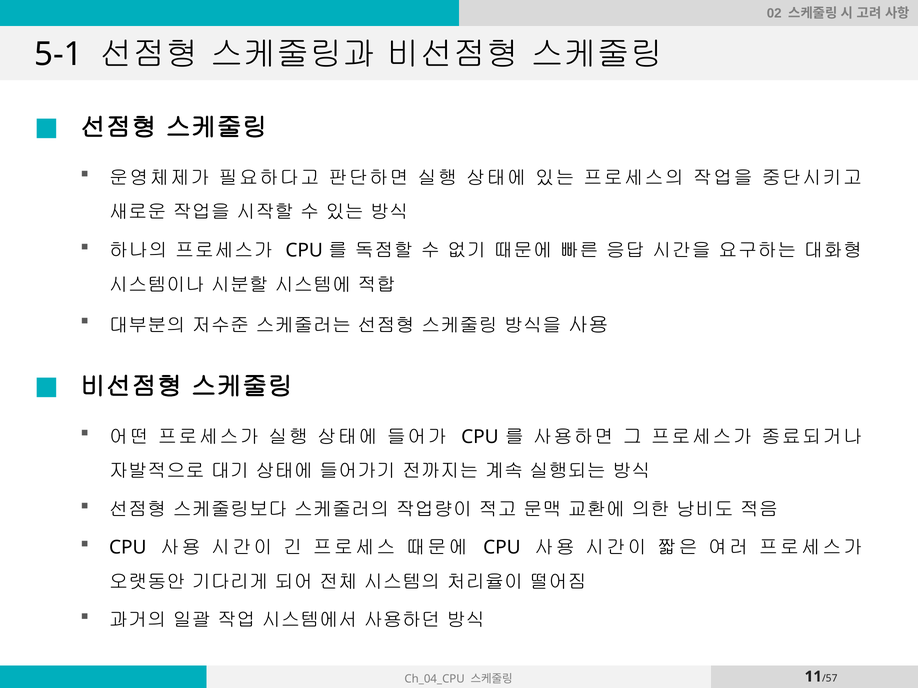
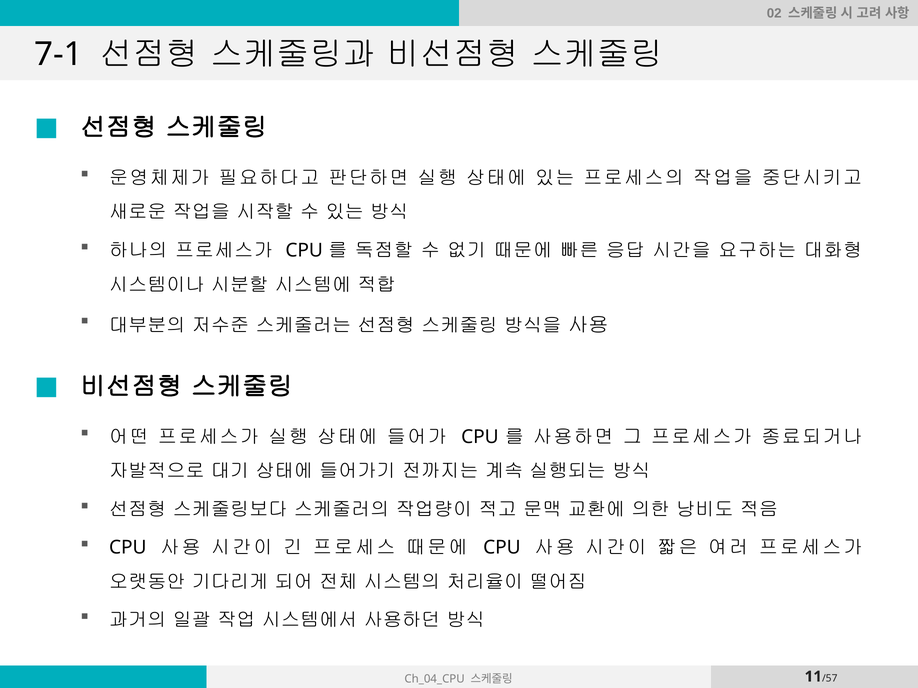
5-1: 5-1 -> 7-1
